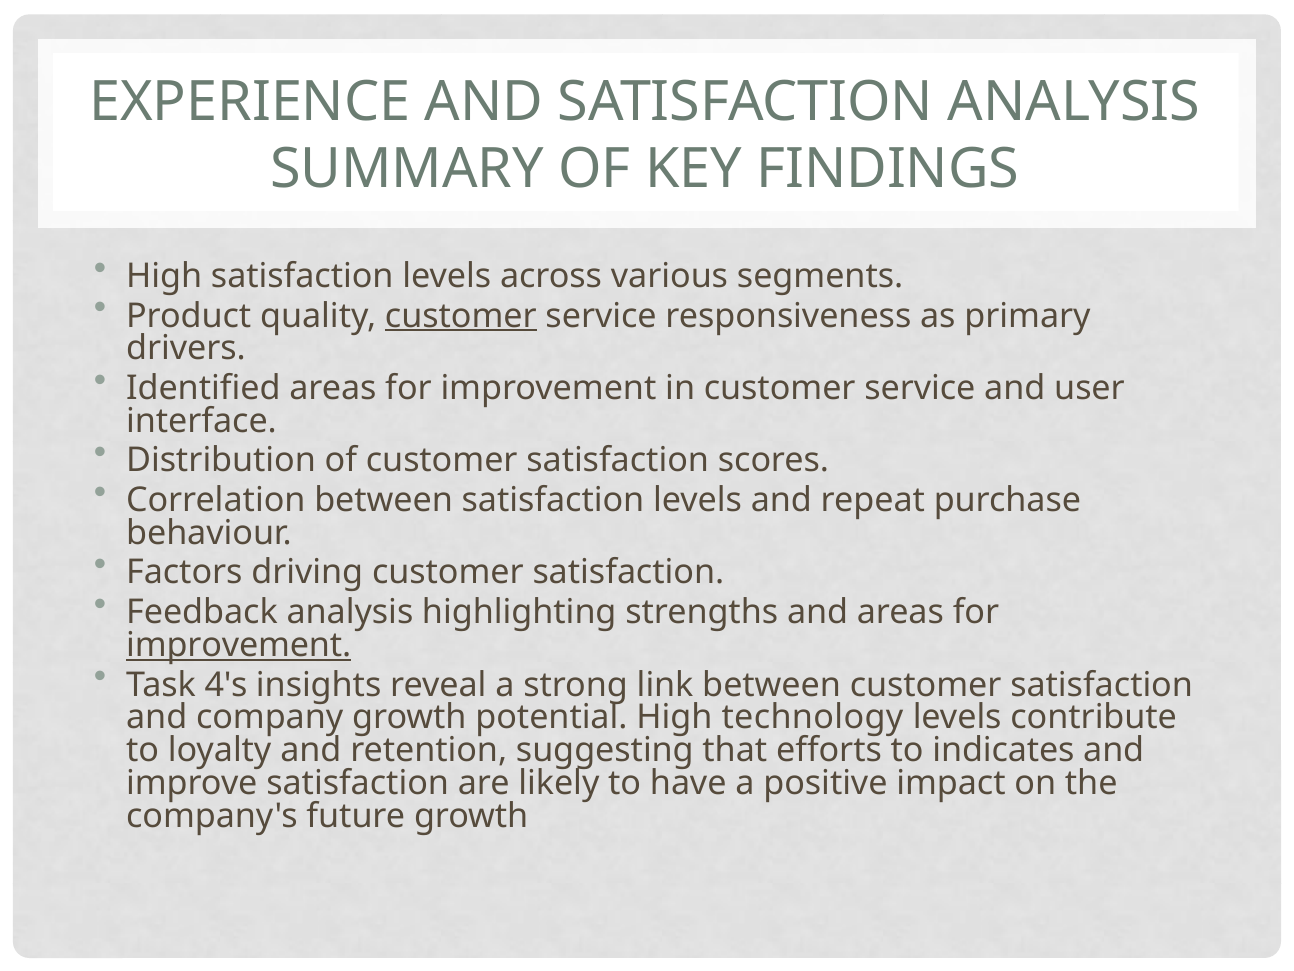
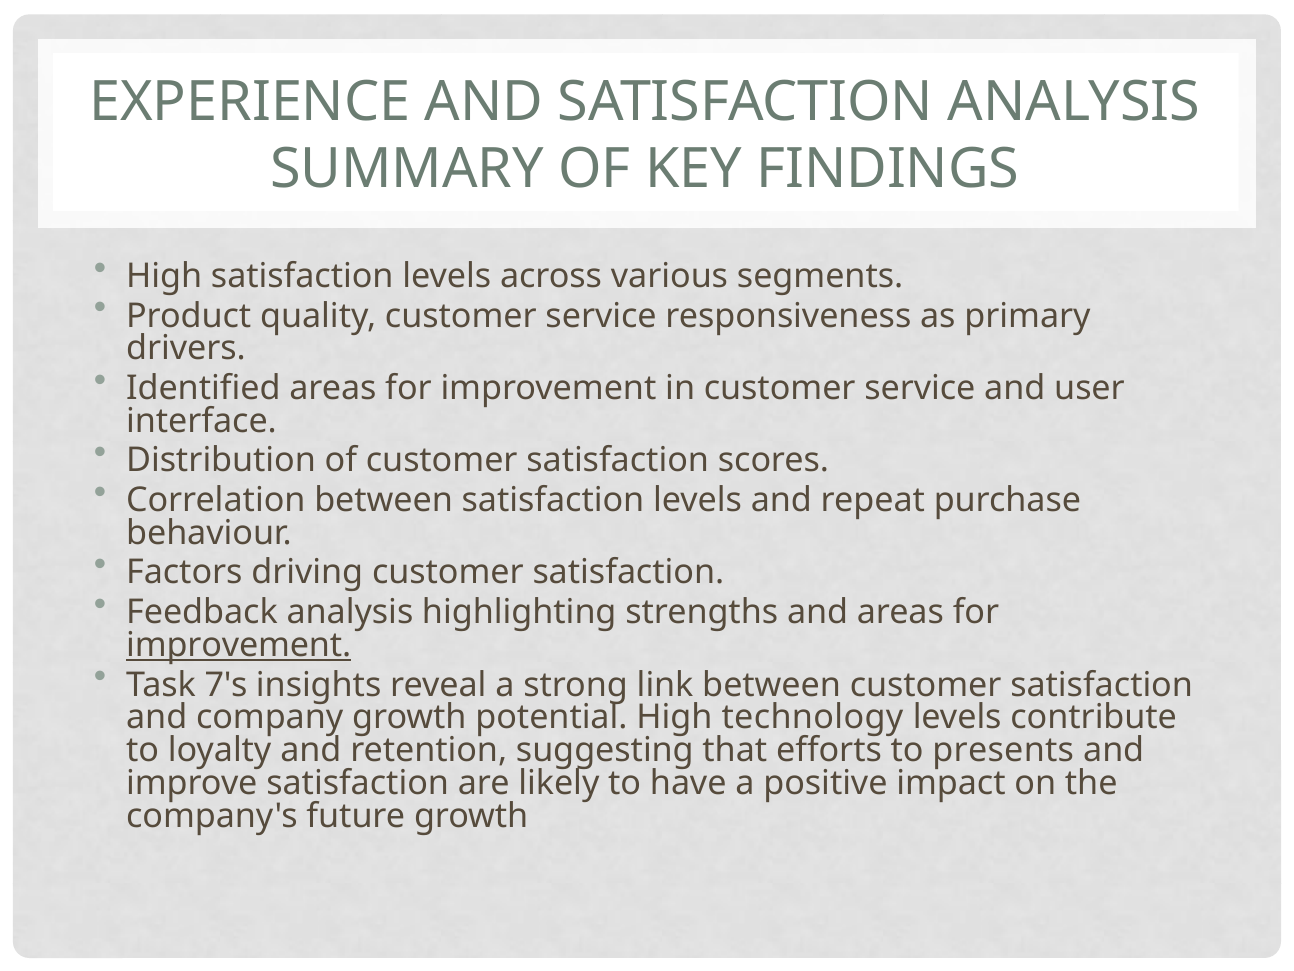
customer at (461, 316) underline: present -> none
4's: 4's -> 7's
indicates: indicates -> presents
